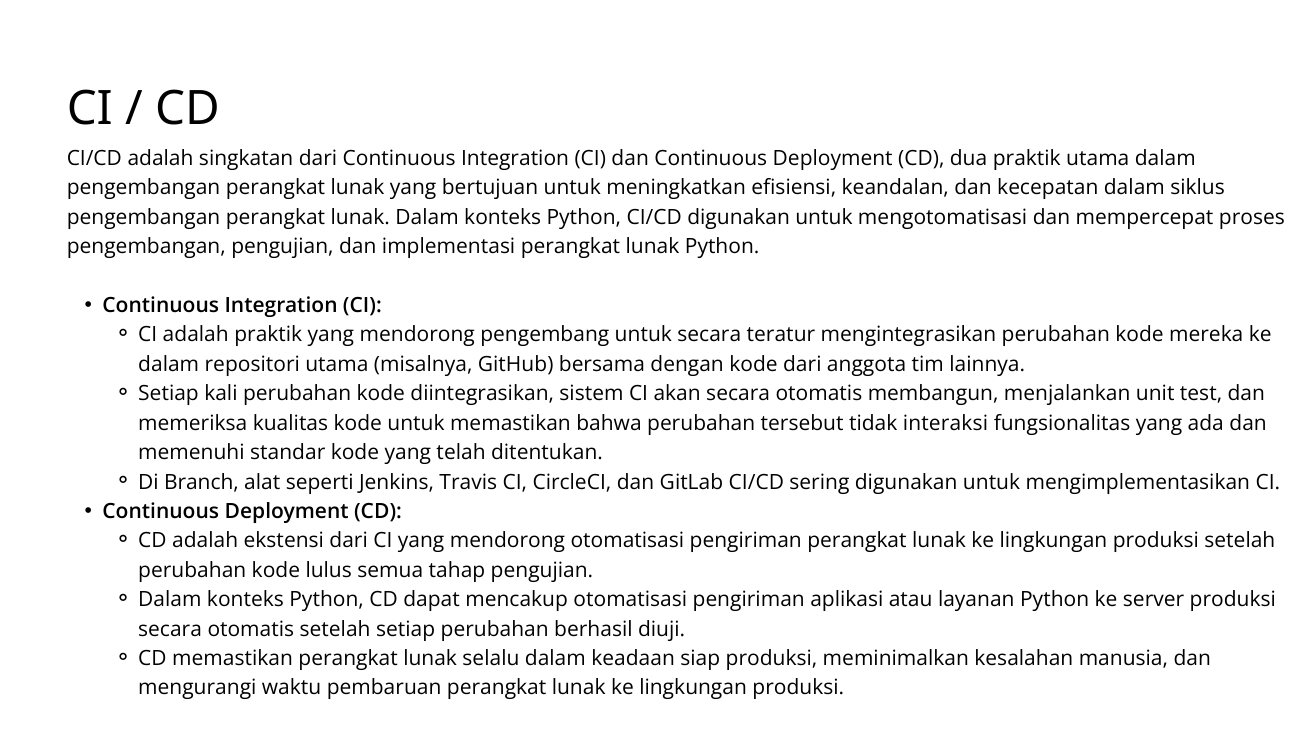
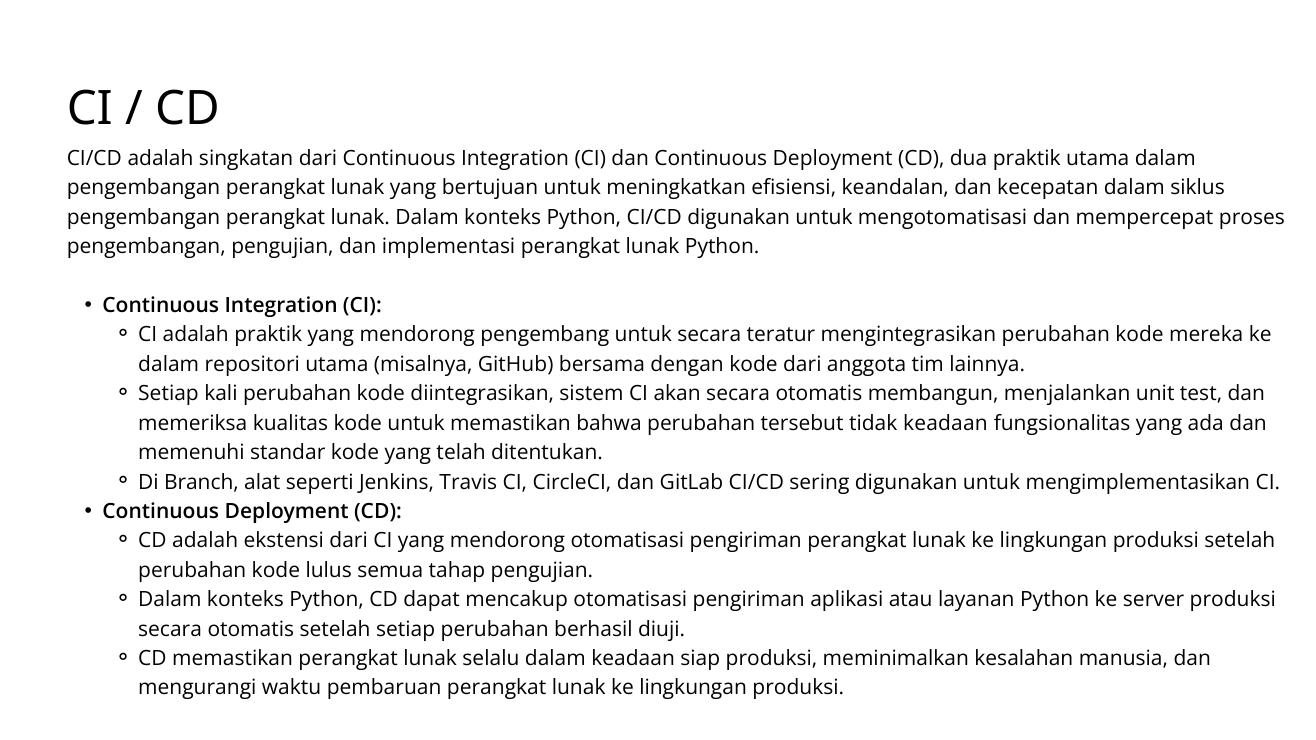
tidak interaksi: interaksi -> keadaan
